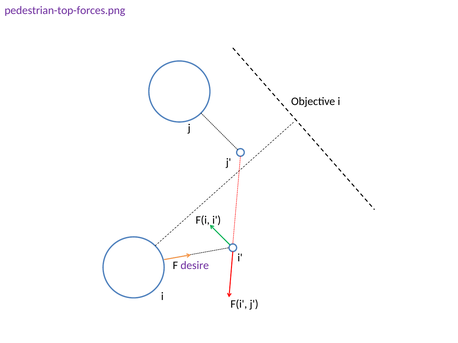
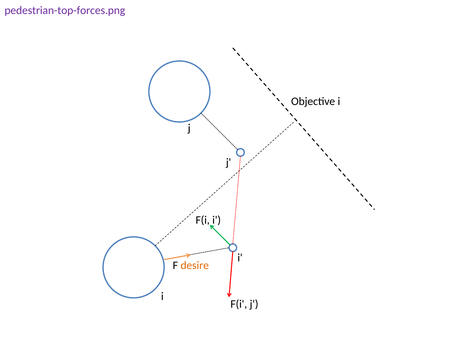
desire colour: purple -> orange
